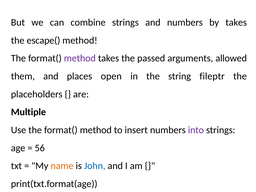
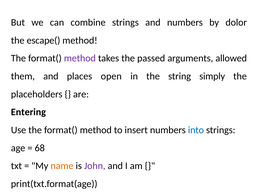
by takes: takes -> dolor
fileptr: fileptr -> simply
Multiple: Multiple -> Entering
into colour: purple -> blue
56: 56 -> 68
John colour: blue -> purple
